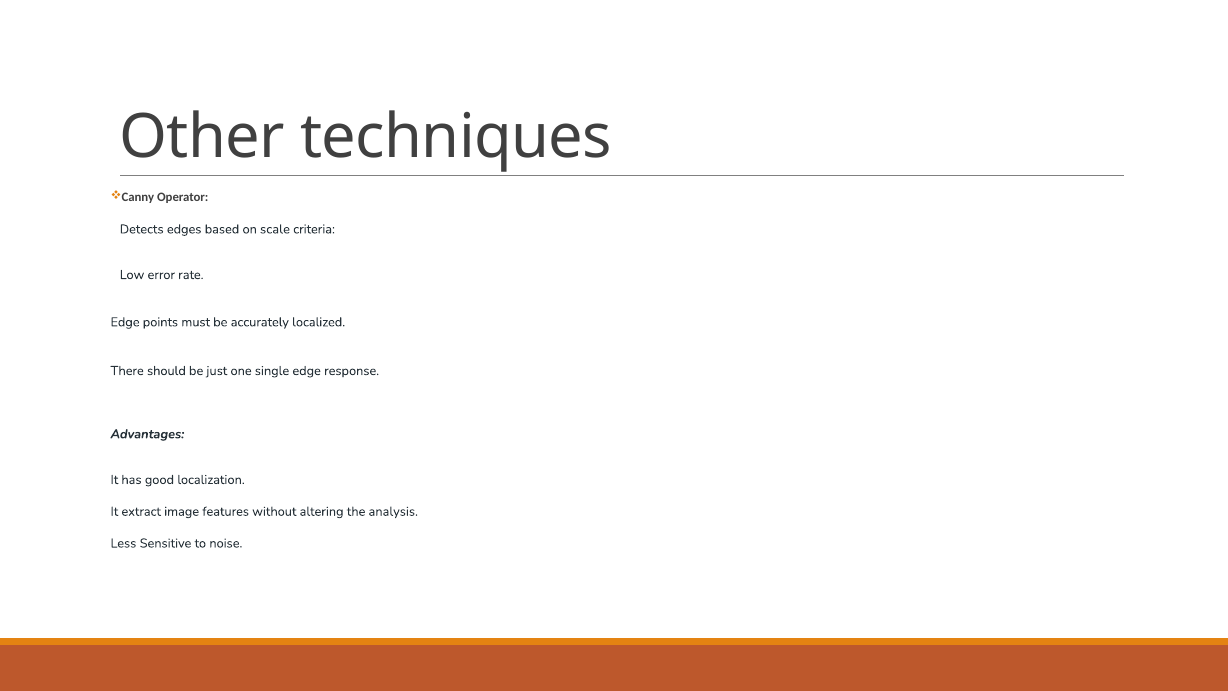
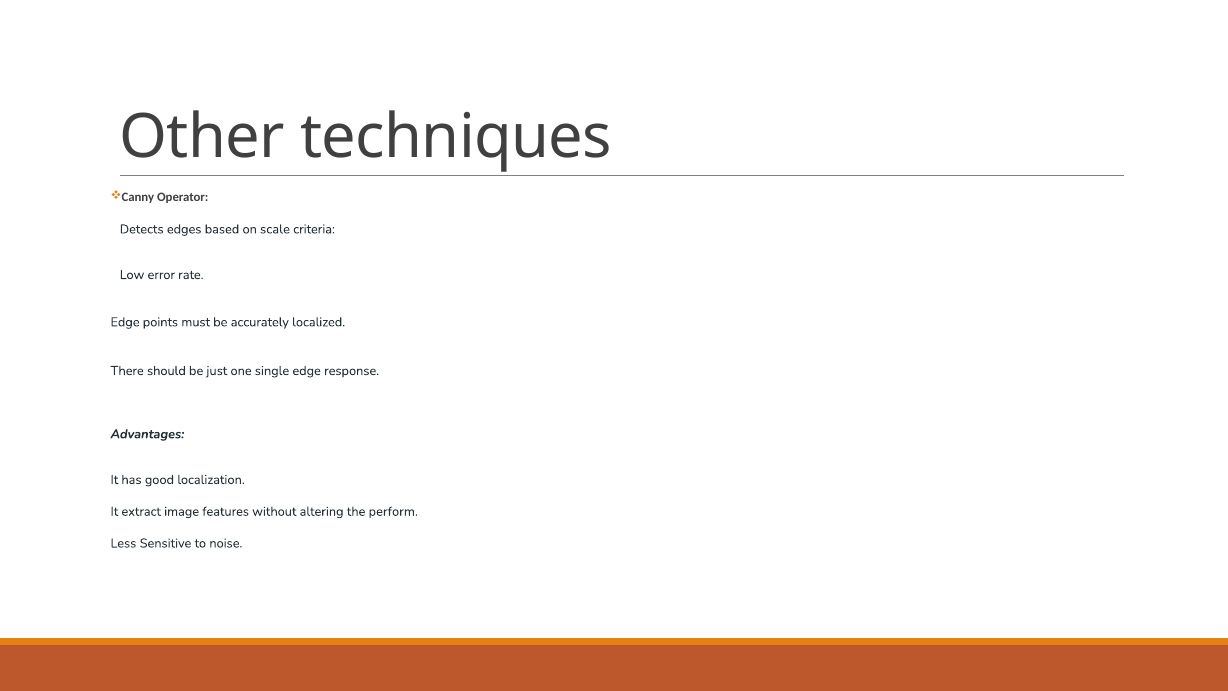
analysis: analysis -> perform
